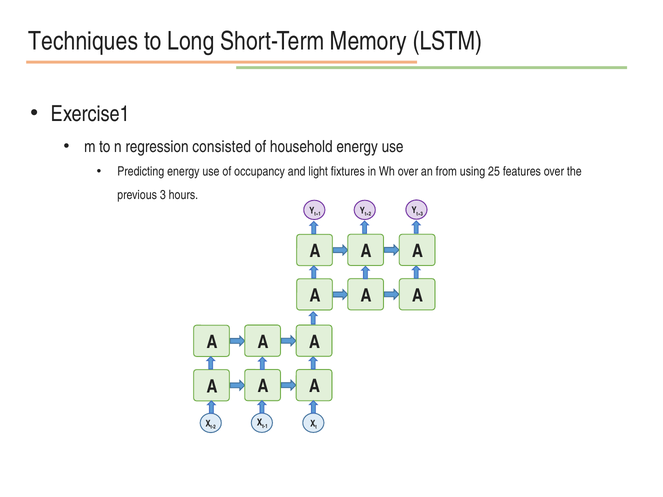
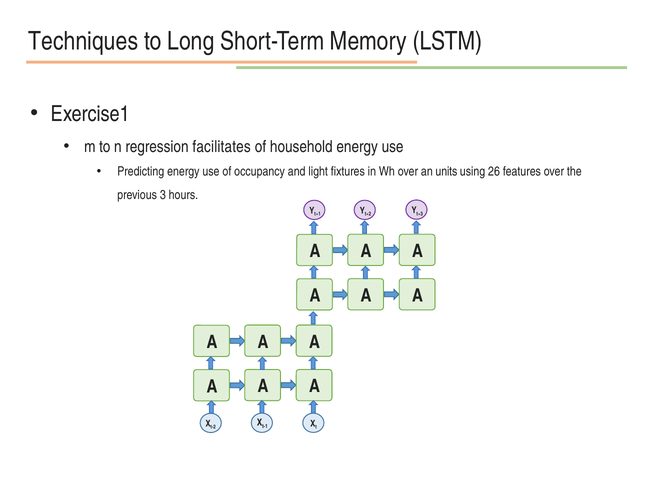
consisted: consisted -> facilitates
from: from -> units
25: 25 -> 26
